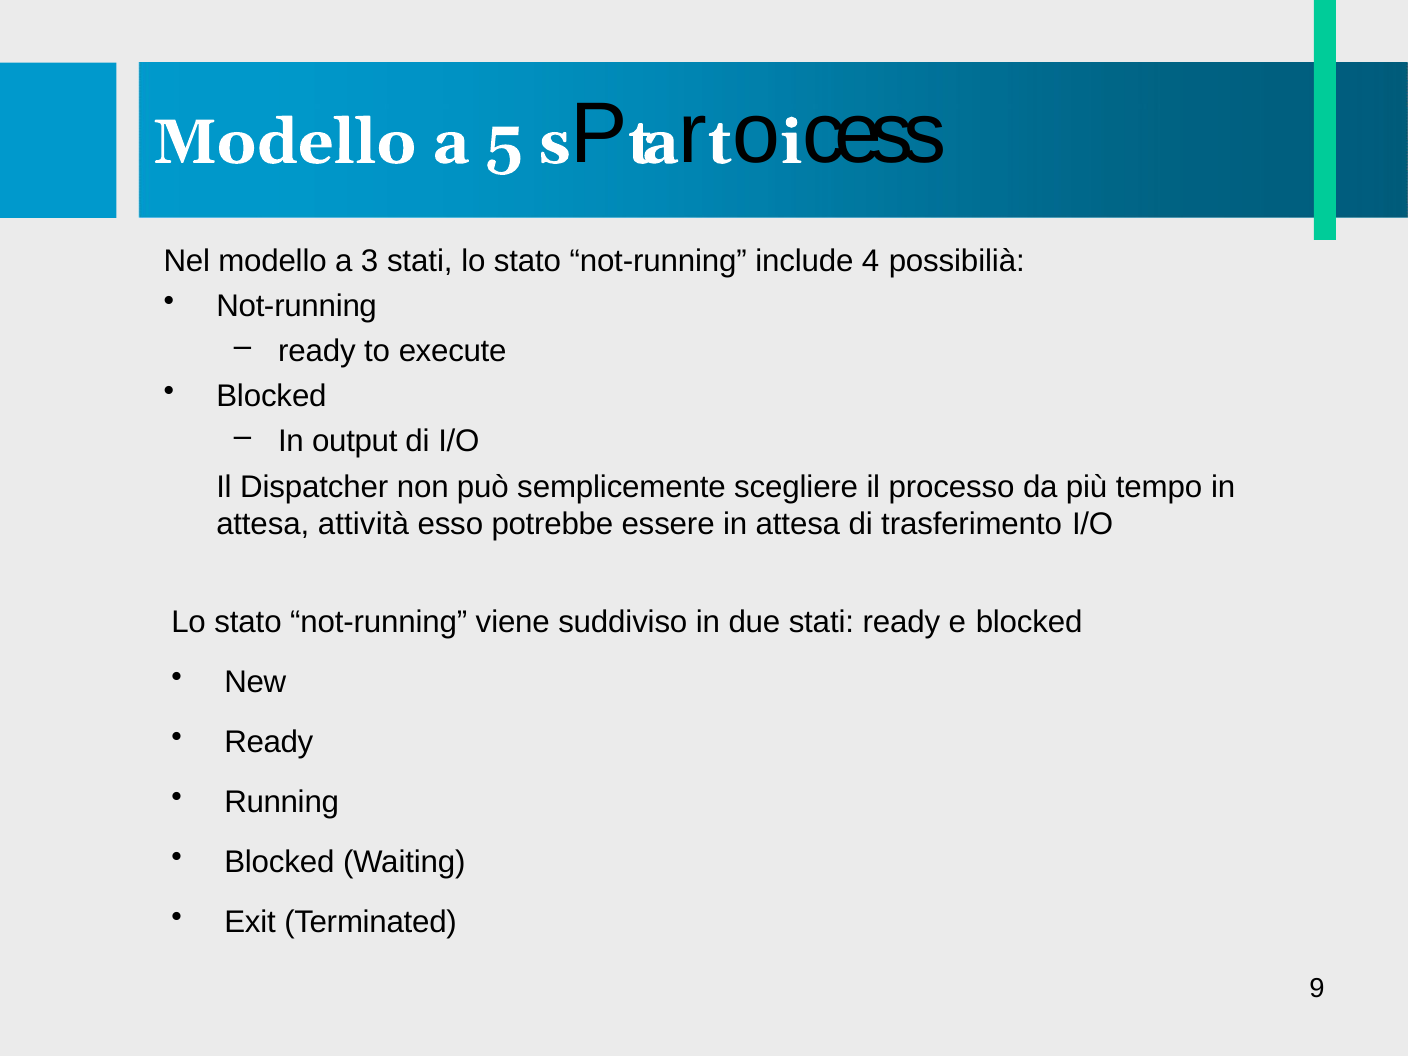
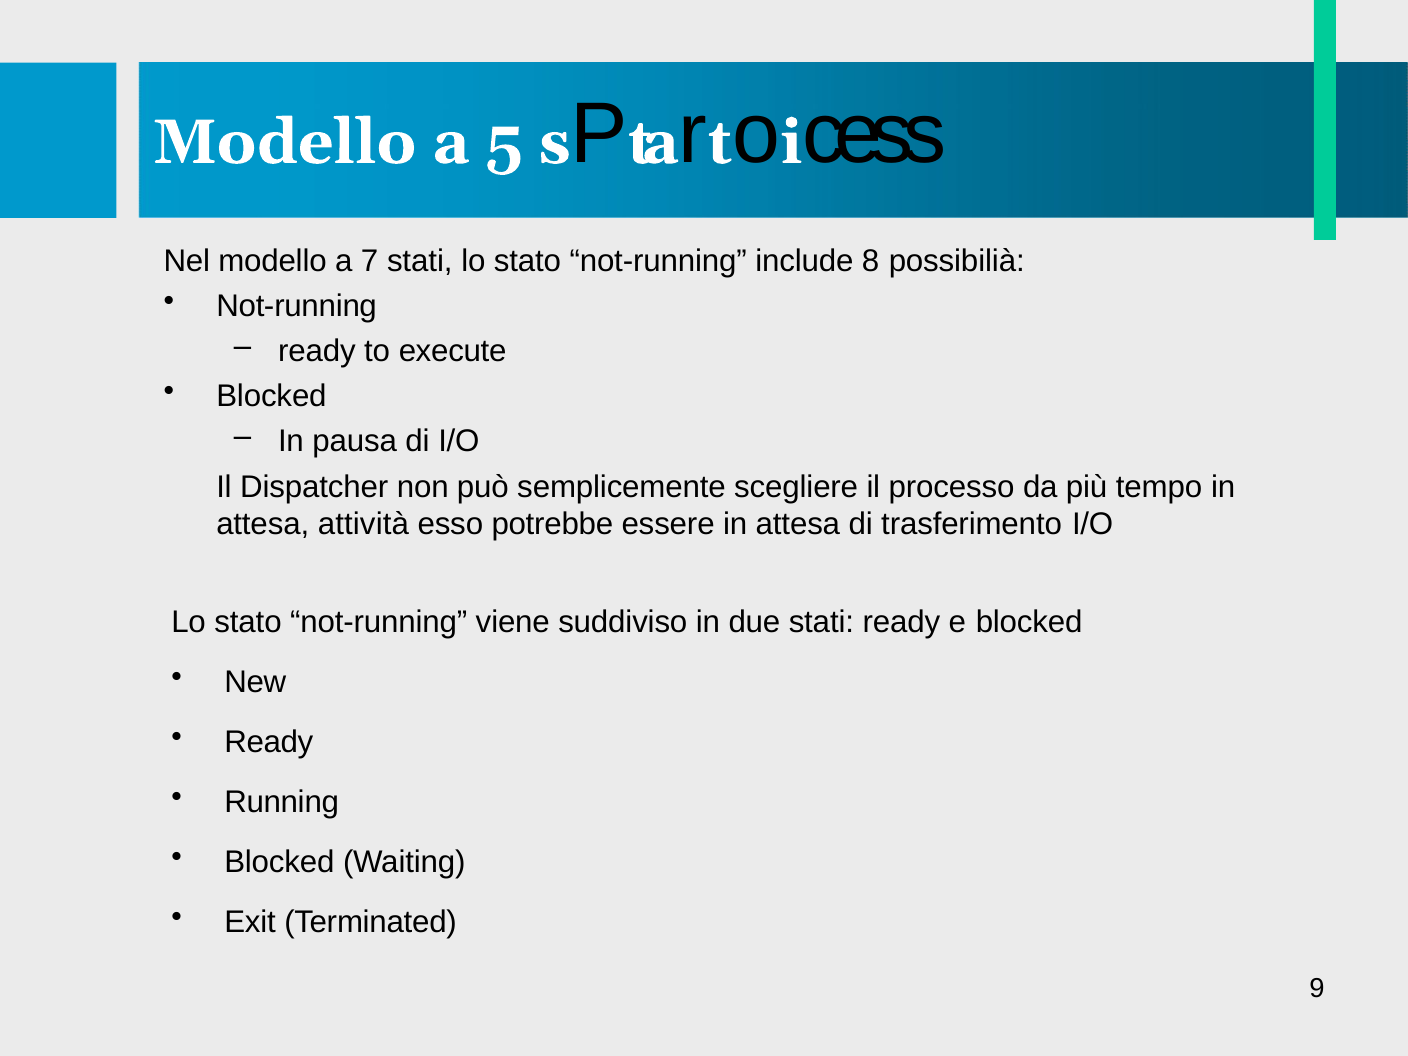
3: 3 -> 7
4: 4 -> 8
output: output -> pausa
